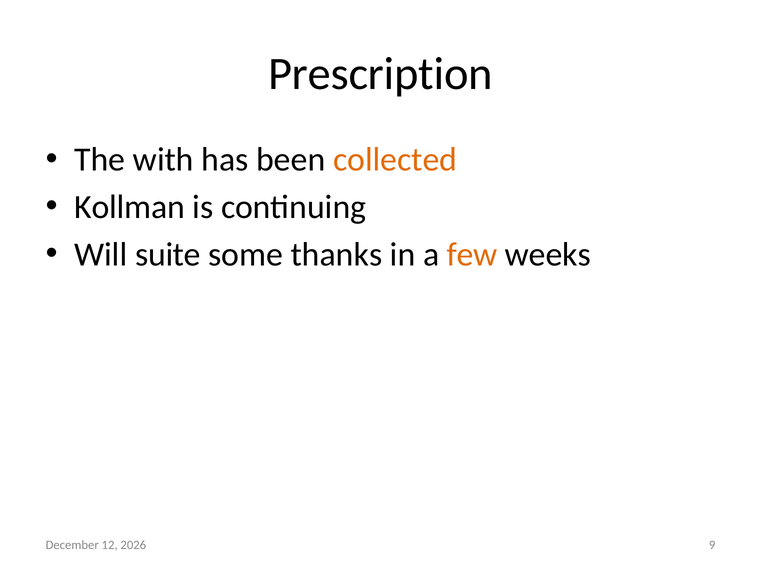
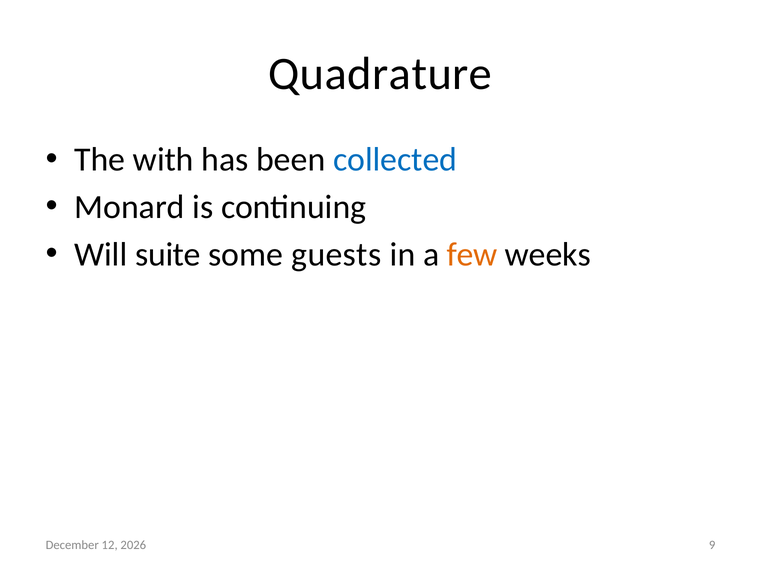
Prescription: Prescription -> Quadrature
collected colour: orange -> blue
Kollman: Kollman -> Monard
thanks: thanks -> guests
